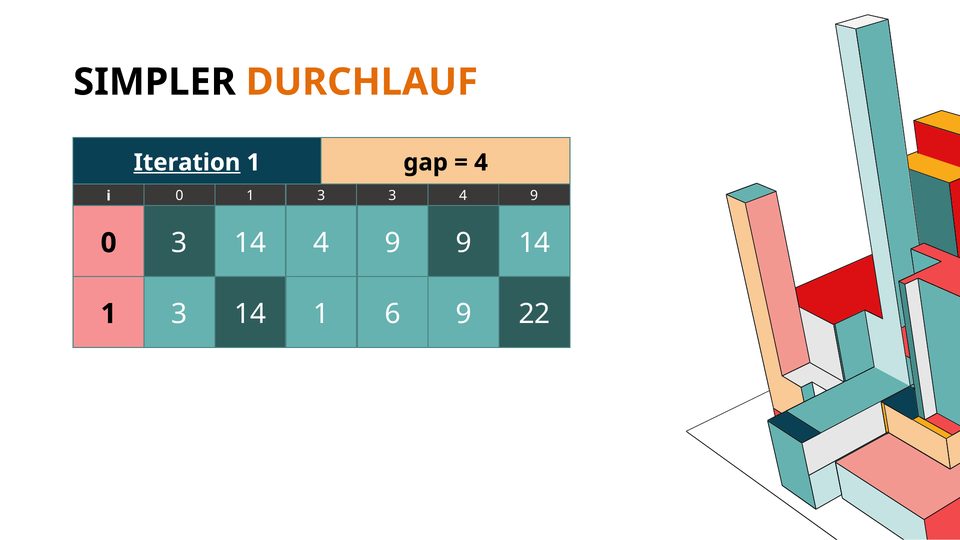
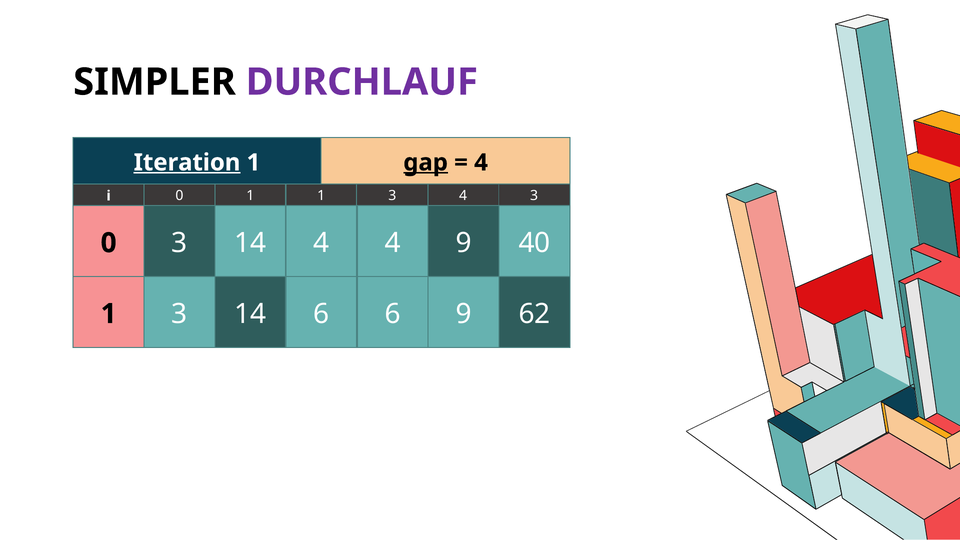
DURCHLAUF colour: orange -> purple
gap underline: none -> present
1 3: 3 -> 1
0 9: 9 -> 3
4 9: 9 -> 4
3 14: 14 -> 40
14 1: 1 -> 6
22: 22 -> 62
